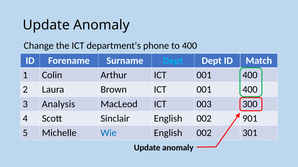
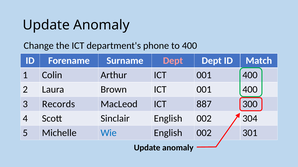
Dept at (173, 61) colour: light blue -> pink
Analysis: Analysis -> Records
003: 003 -> 887
901: 901 -> 304
